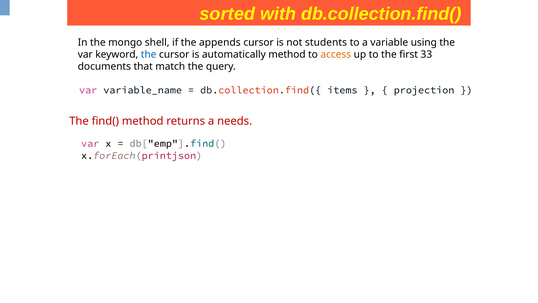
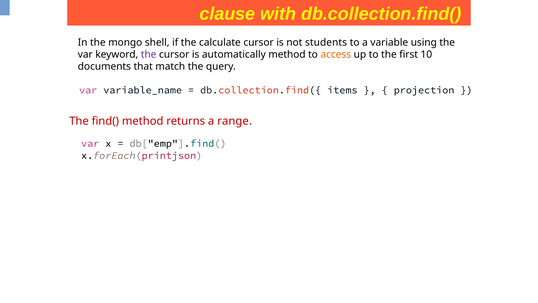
sorted: sorted -> clause
appends: appends -> calculate
the at (149, 54) colour: blue -> purple
33: 33 -> 10
needs: needs -> range
